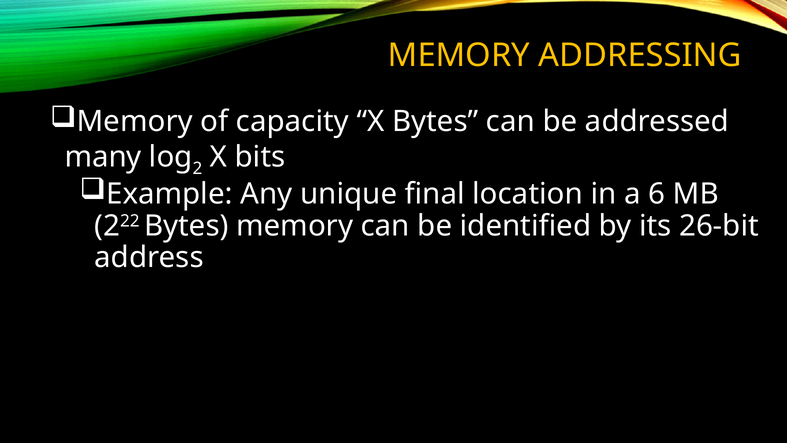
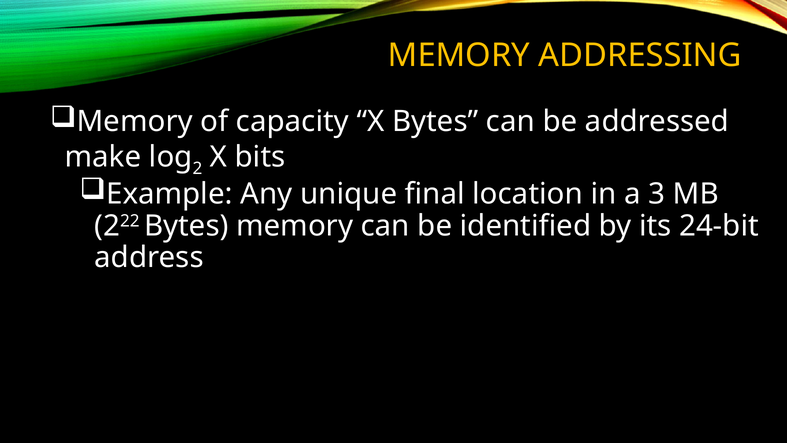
many: many -> make
6: 6 -> 3
26-bit: 26-bit -> 24-bit
